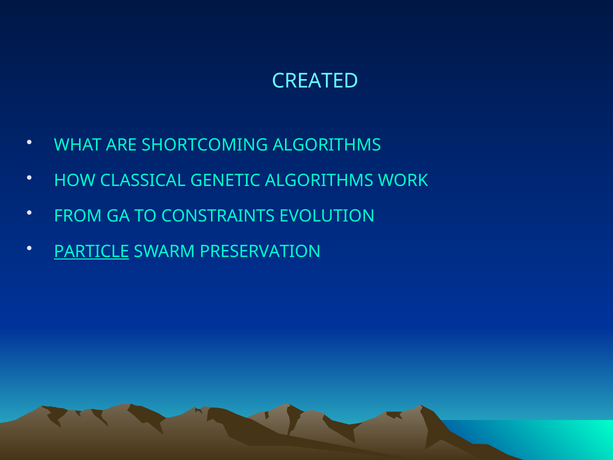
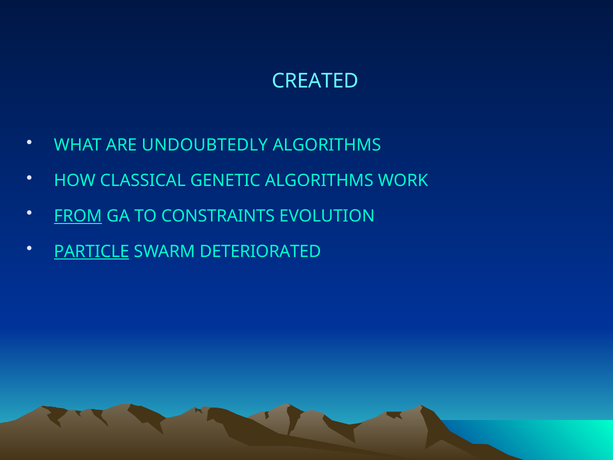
SHORTCOMING: SHORTCOMING -> UNDOUBTEDLY
FROM underline: none -> present
PRESERVATION: PRESERVATION -> DETERIORATED
